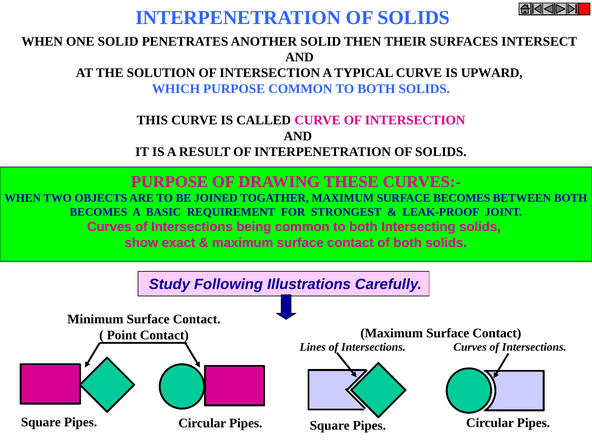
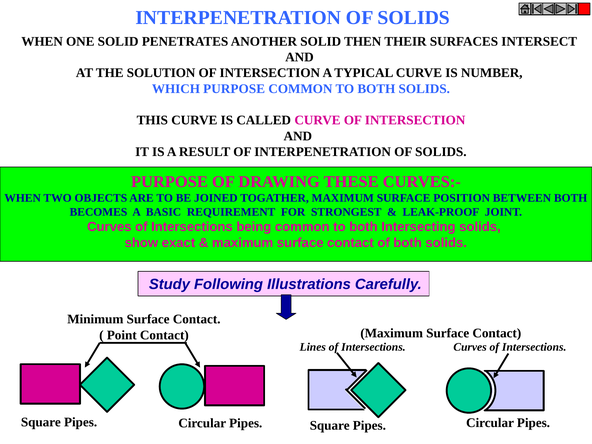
UPWARD: UPWARD -> NUMBER
SURFACE BECOMES: BECOMES -> POSITION
